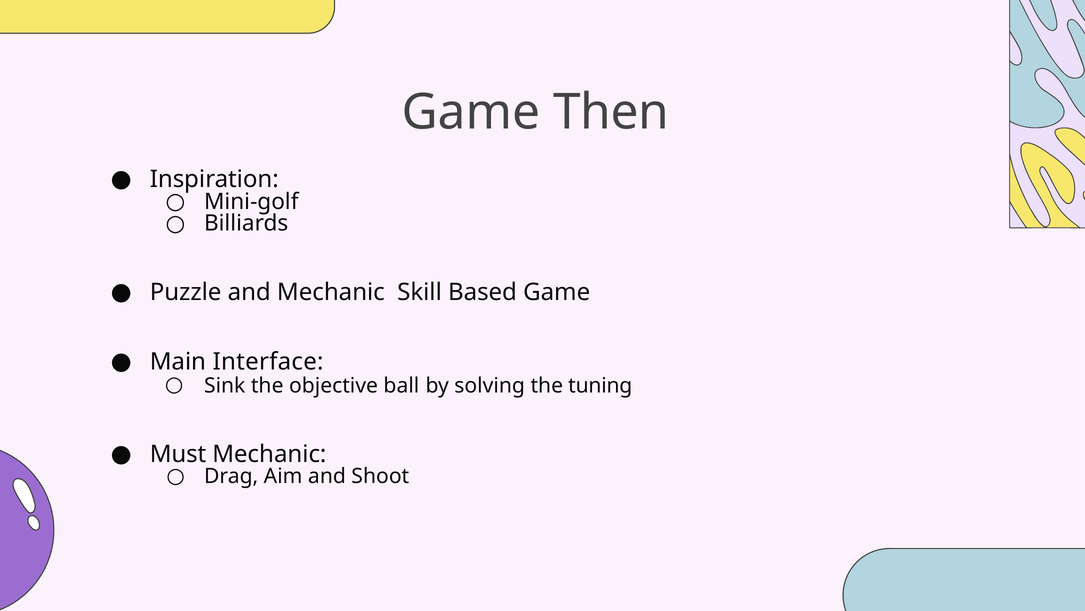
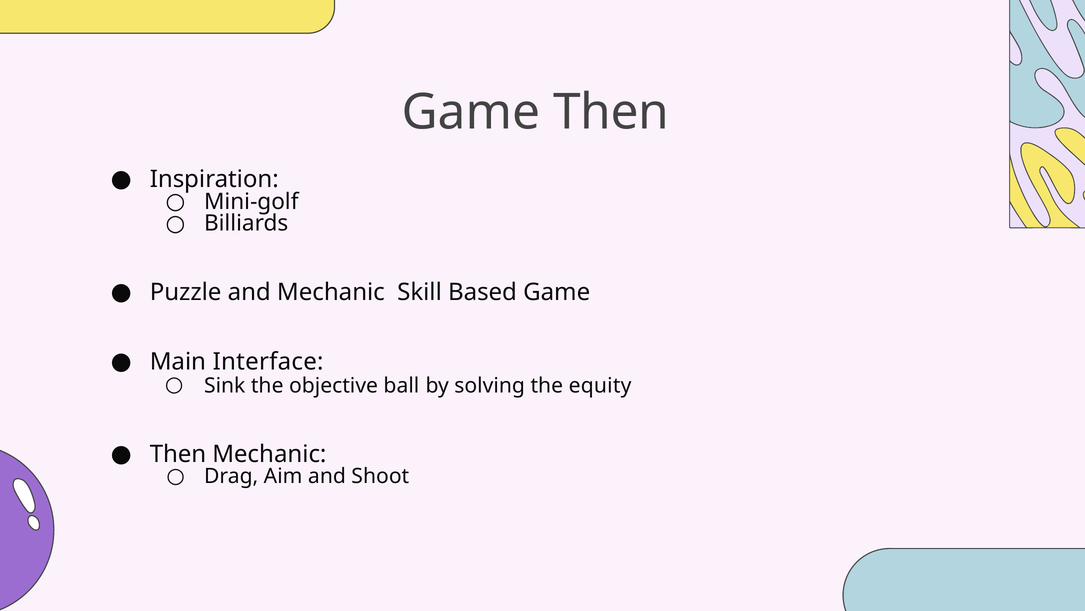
tuning: tuning -> equity
Must at (178, 454): Must -> Then
